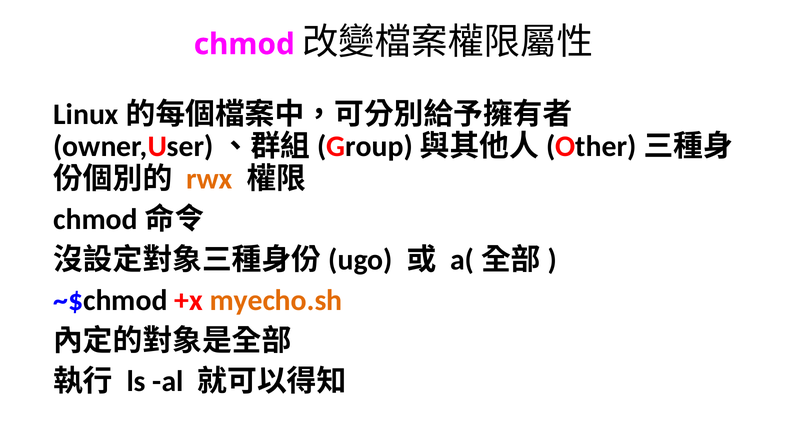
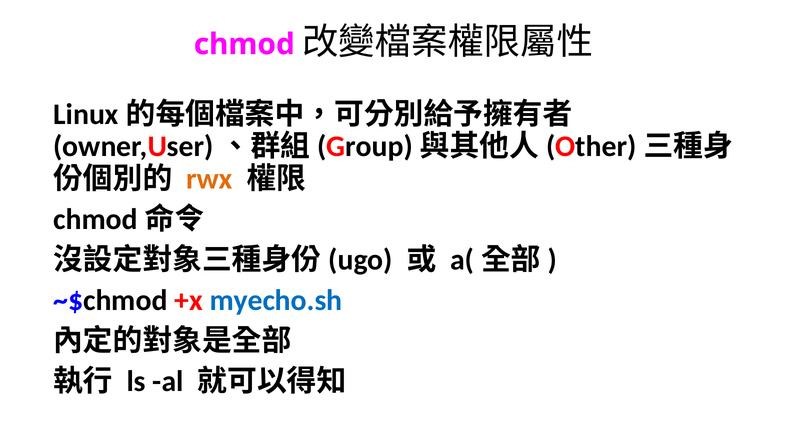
myecho.sh colour: orange -> blue
